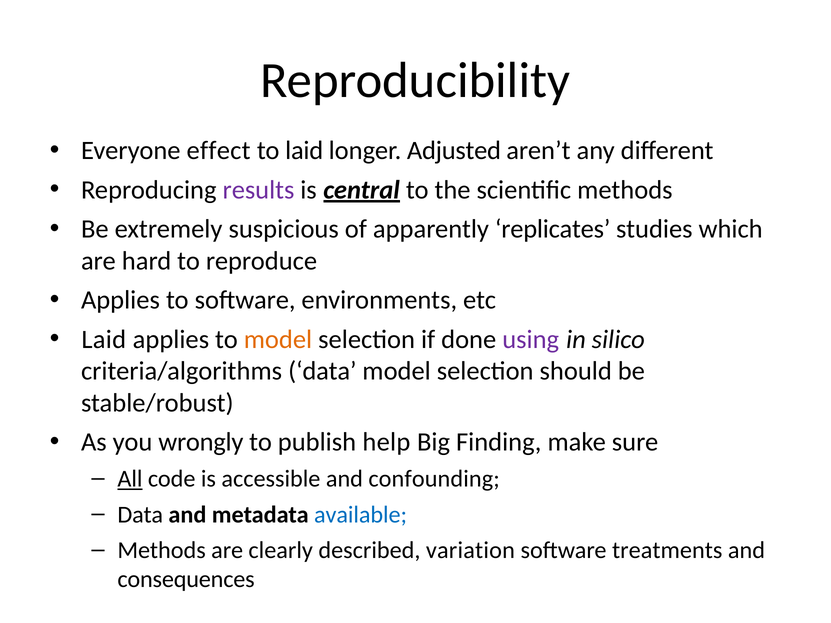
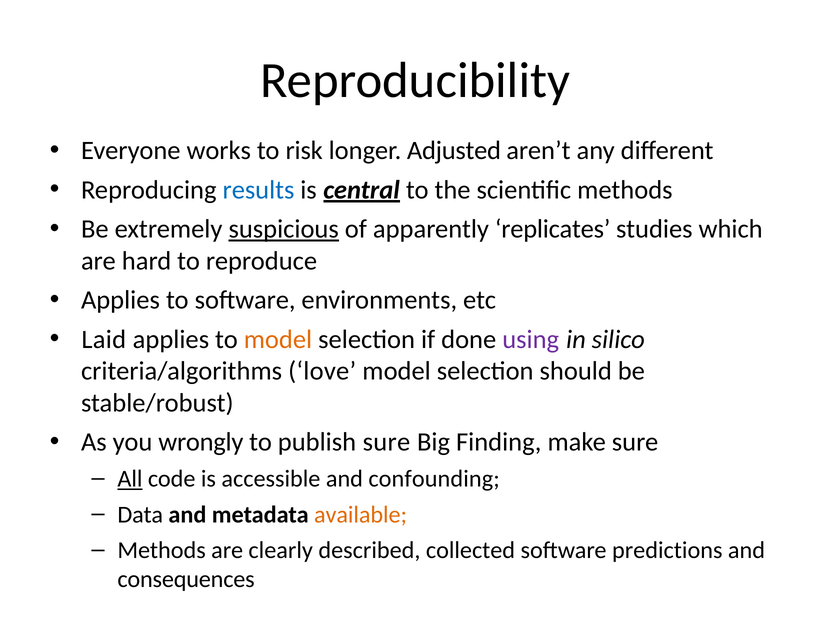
effect: effect -> works
to laid: laid -> risk
results colour: purple -> blue
suspicious underline: none -> present
criteria/algorithms data: data -> love
publish help: help -> sure
available colour: blue -> orange
variation: variation -> collected
treatments: treatments -> predictions
